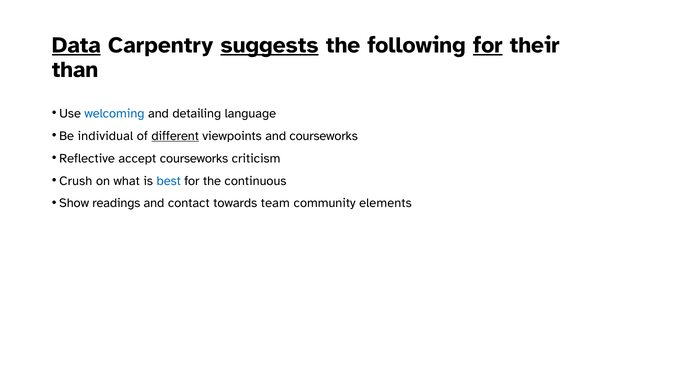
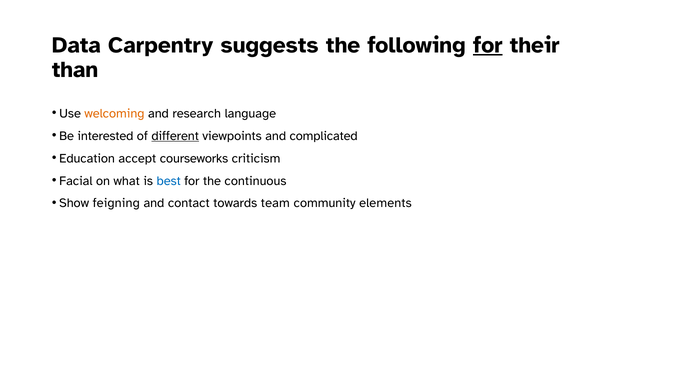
Data underline: present -> none
suggests underline: present -> none
welcoming colour: blue -> orange
detailing: detailing -> research
individual: individual -> interested
and courseworks: courseworks -> complicated
Reflective: Reflective -> Education
Crush: Crush -> Facial
readings: readings -> feigning
